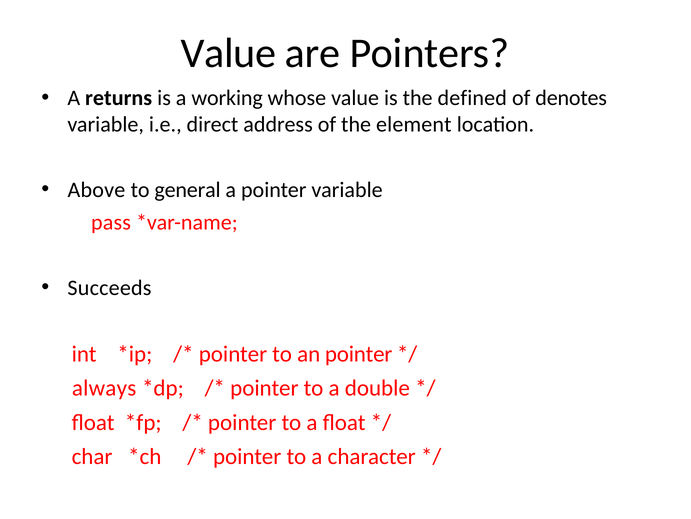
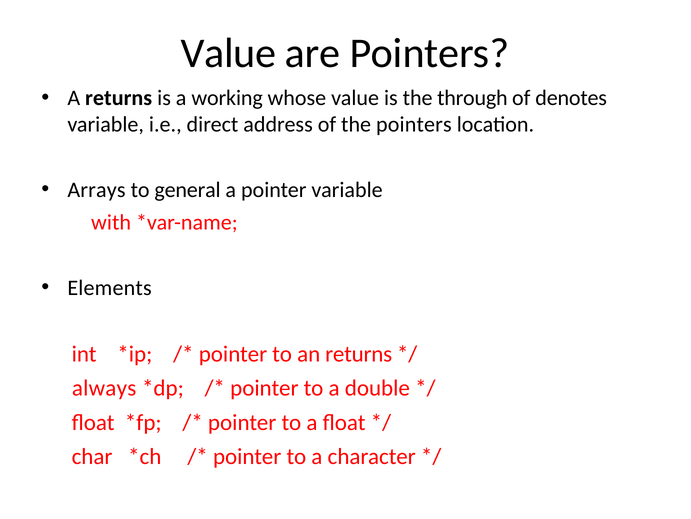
defined: defined -> through
the element: element -> pointers
Above: Above -> Arrays
pass: pass -> with
Succeeds: Succeeds -> Elements
an pointer: pointer -> returns
